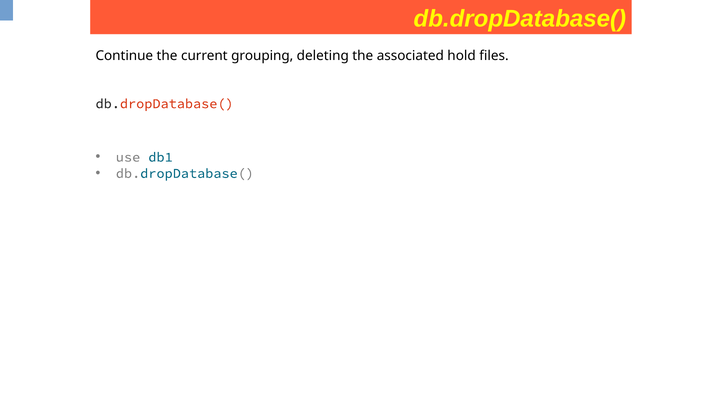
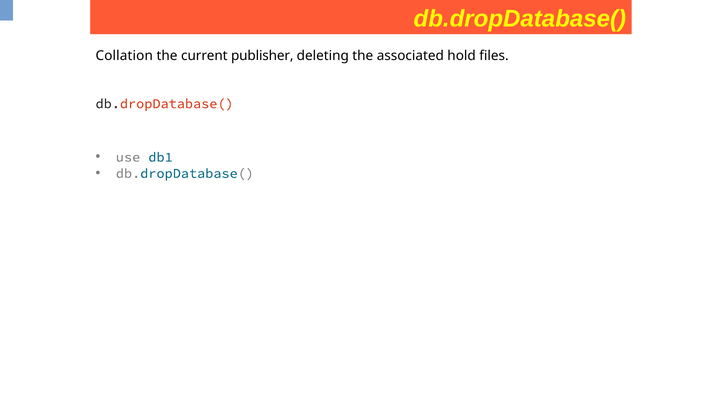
Continue: Continue -> Collation
grouping: grouping -> publisher
